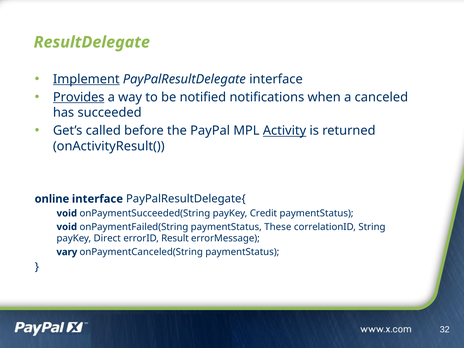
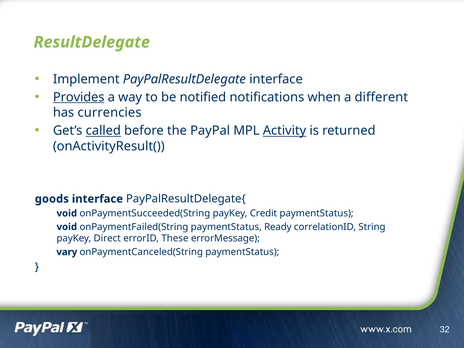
Implement underline: present -> none
canceled: canceled -> different
succeeded: succeeded -> currencies
called underline: none -> present
online: online -> goods
These: These -> Ready
Result: Result -> These
